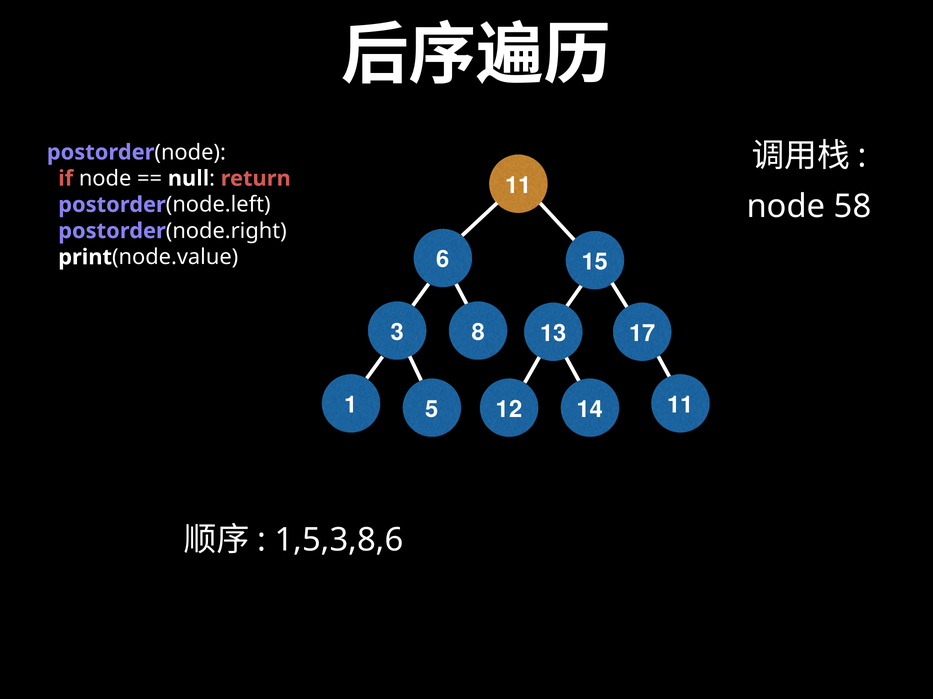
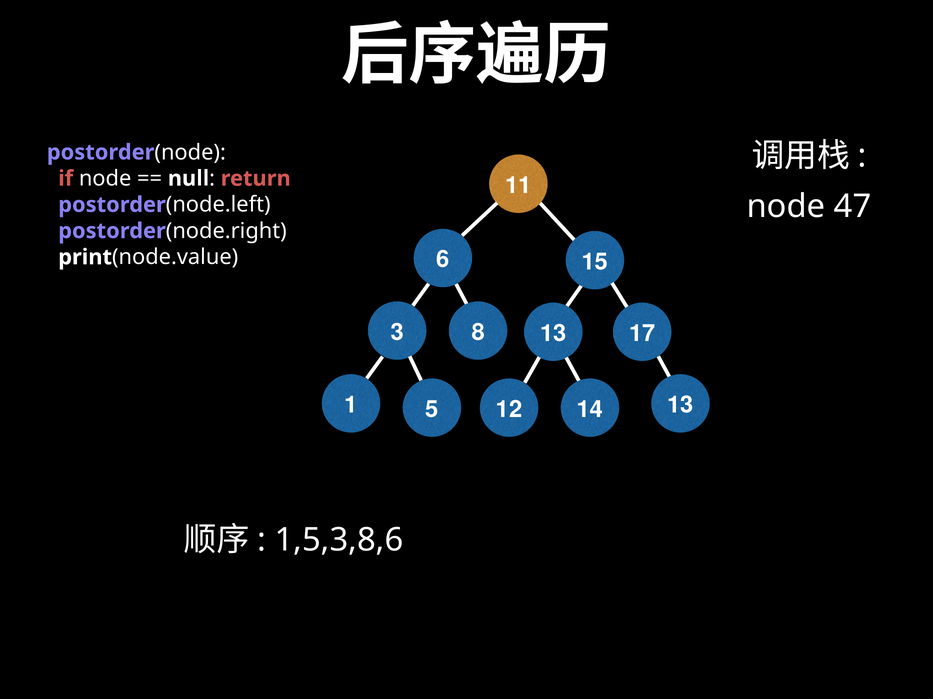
58: 58 -> 47
11 at (680, 405): 11 -> 13
